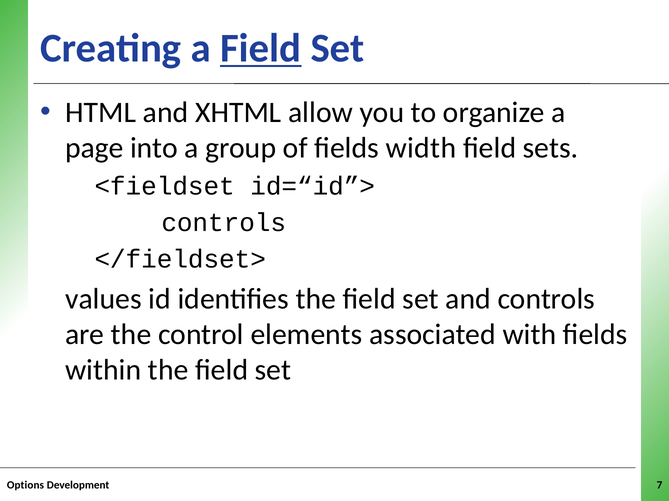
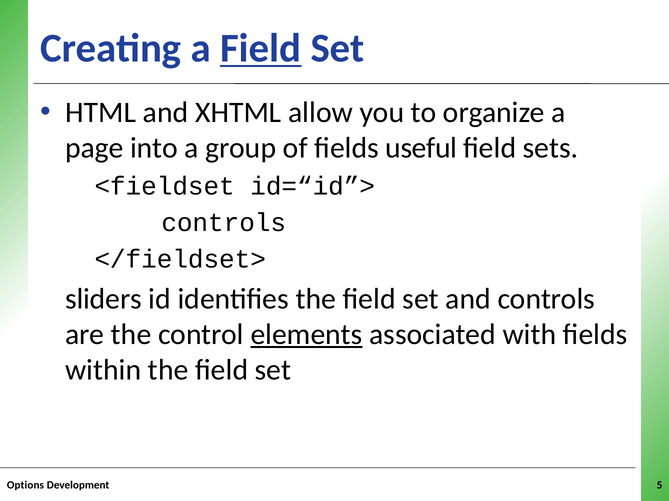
width: width -> useful
values: values -> sliders
elements underline: none -> present
7: 7 -> 5
